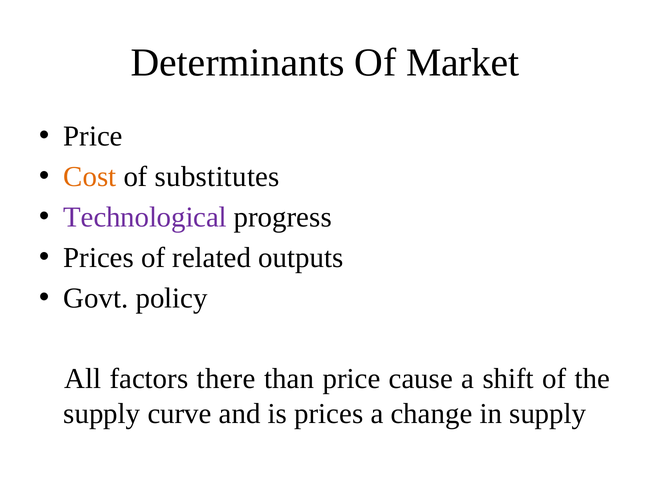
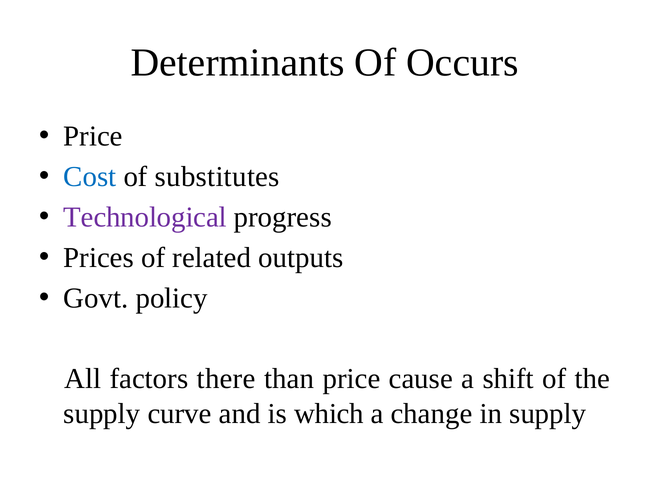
Market: Market -> Occurs
Cost colour: orange -> blue
is prices: prices -> which
